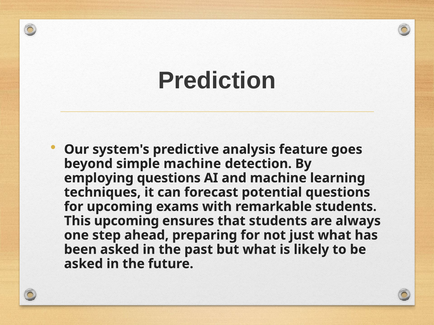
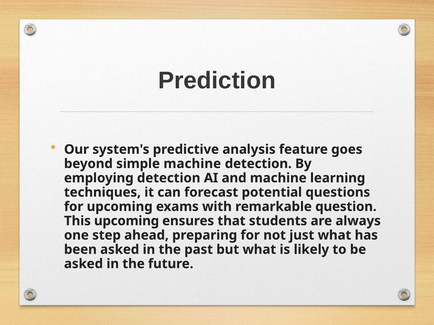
employing questions: questions -> detection
remarkable students: students -> question
